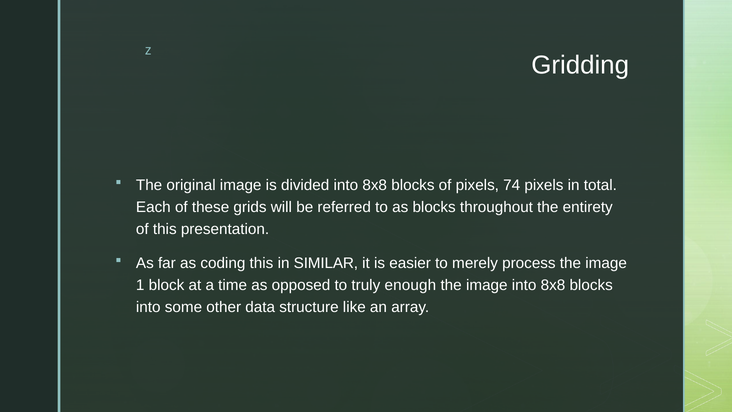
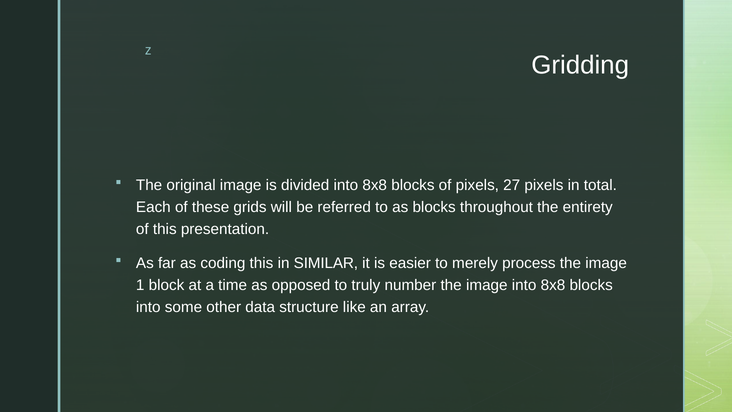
74: 74 -> 27
enough: enough -> number
